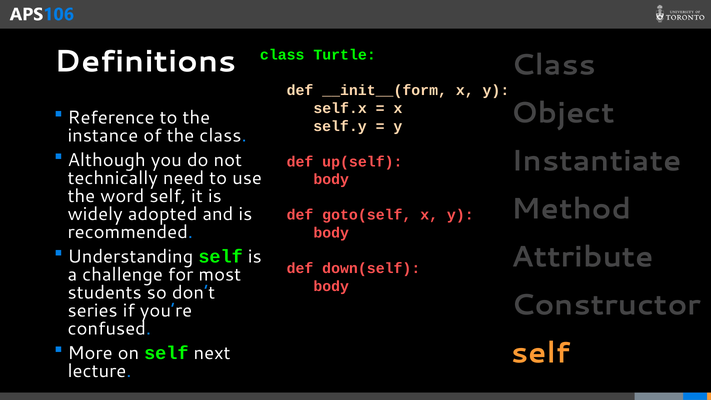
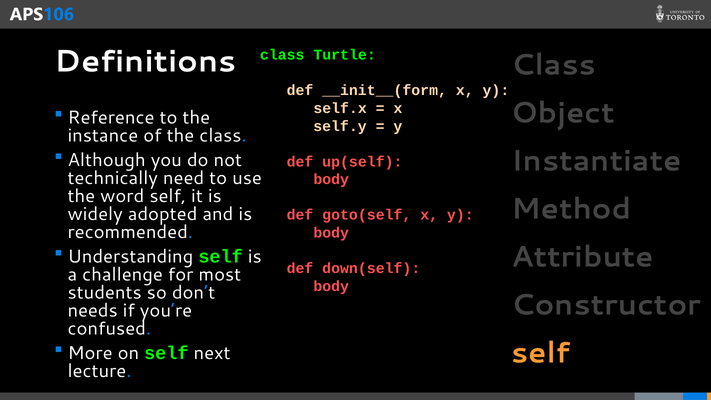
series: series -> needs
